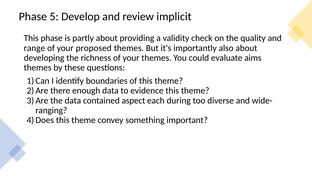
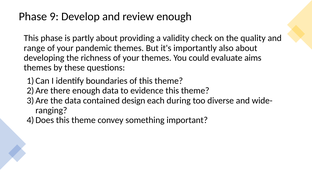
5: 5 -> 9
review implicit: implicit -> enough
proposed: proposed -> pandemic
aspect: aspect -> design
